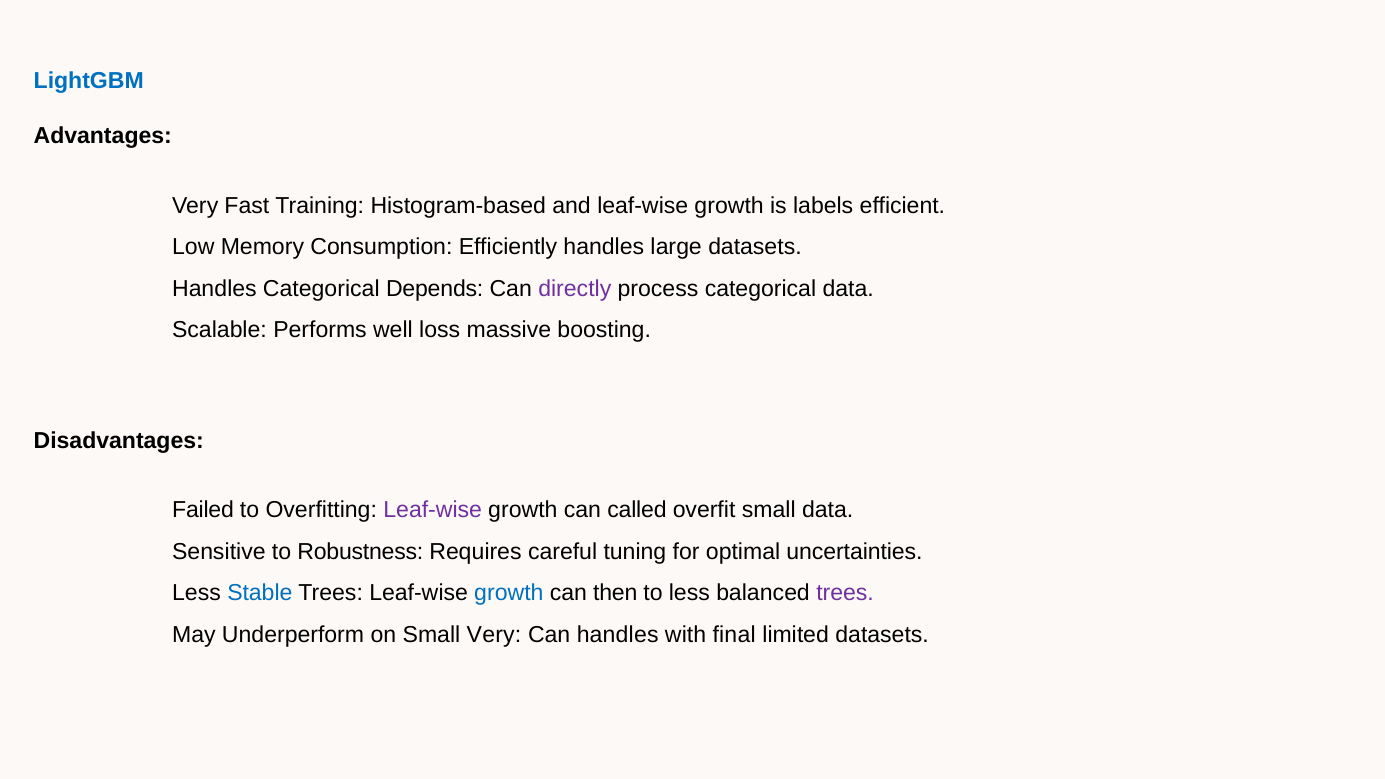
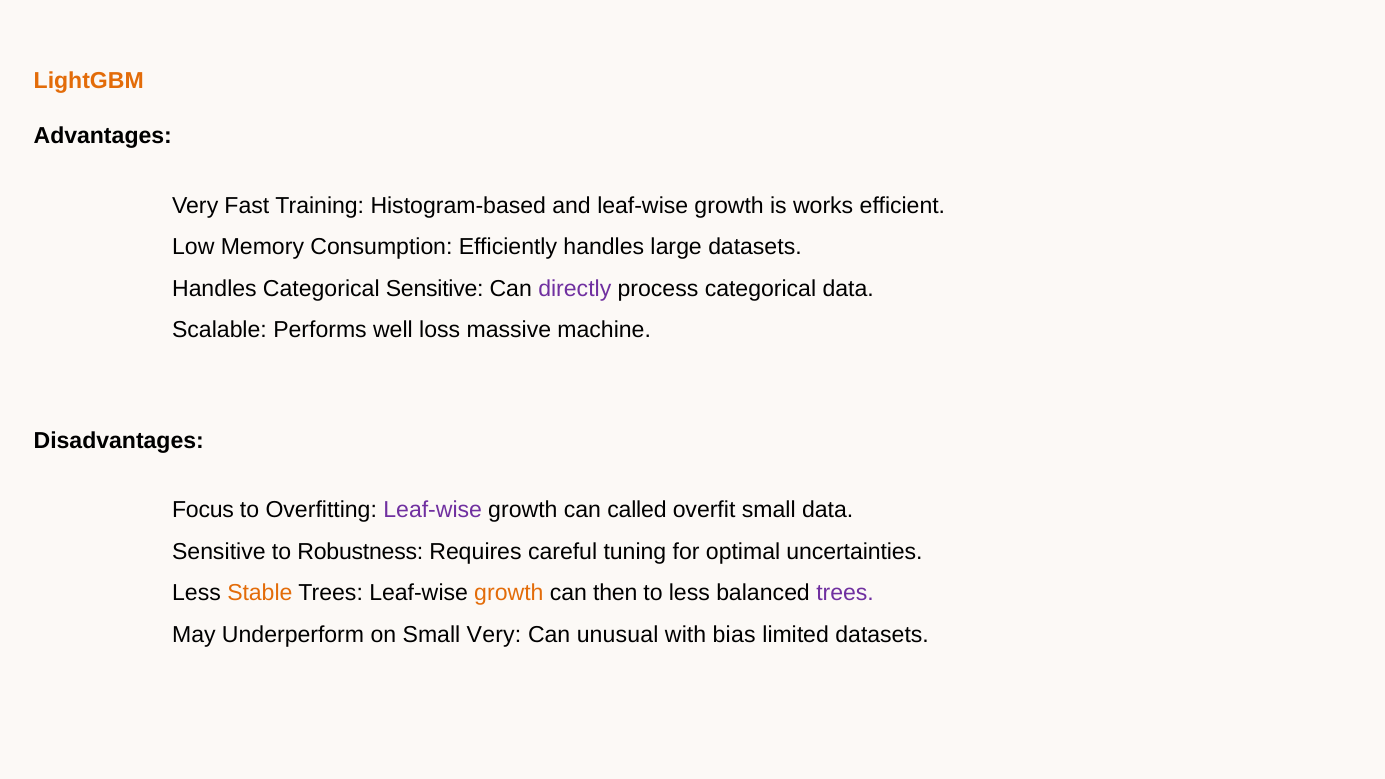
LightGBM colour: blue -> orange
labels: labels -> works
Categorical Depends: Depends -> Sensitive
boosting: boosting -> machine
Failed: Failed -> Focus
Stable colour: blue -> orange
growth at (509, 593) colour: blue -> orange
Can handles: handles -> unusual
final: final -> bias
